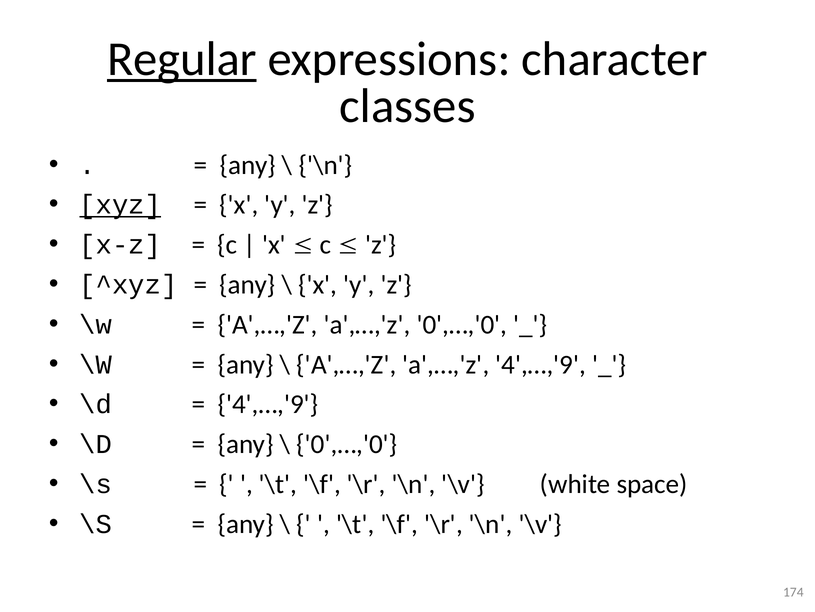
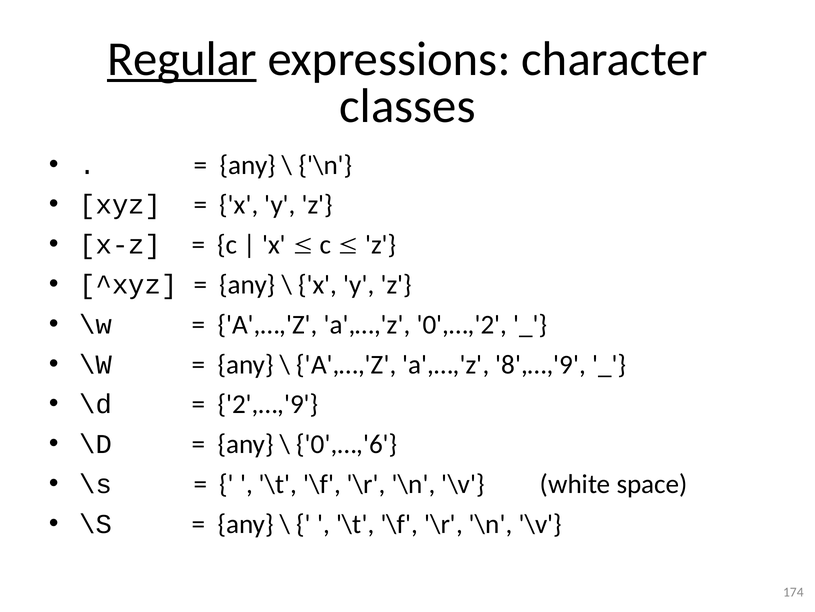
xyz underline: present -> none
a',…,'z 0',…,'0: 0',…,'0 -> 0',…,'2
a',…,'z 4',…,'9: 4',…,'9 -> 8',…,'9
4',…,'9 at (268, 404): 4',…,'9 -> 2',…,'9
0',…,'0 at (347, 444): 0',…,'0 -> 0',…,'6
